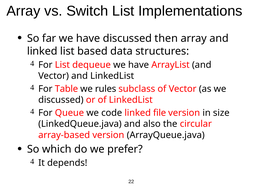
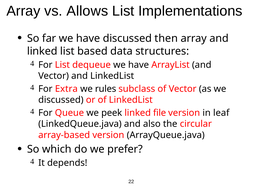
Switch: Switch -> Allows
Table: Table -> Extra
code: code -> peek
size: size -> leaf
